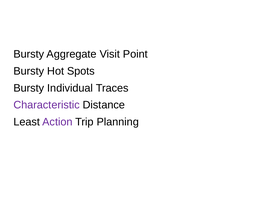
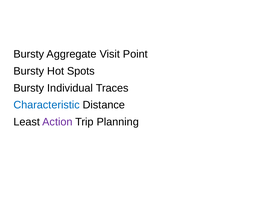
Characteristic colour: purple -> blue
